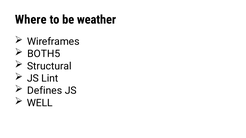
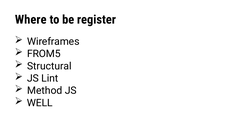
weather: weather -> register
BOTH5: BOTH5 -> FROM5
Defines: Defines -> Method
